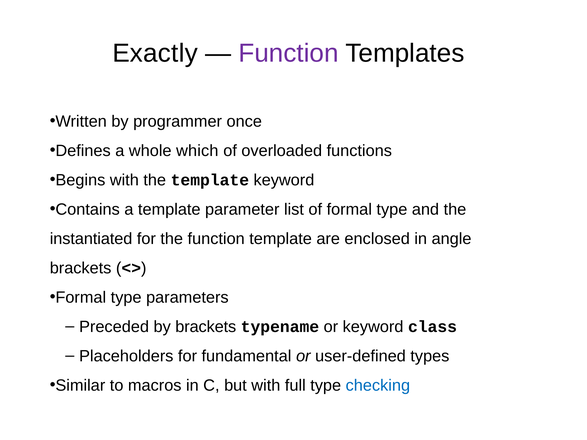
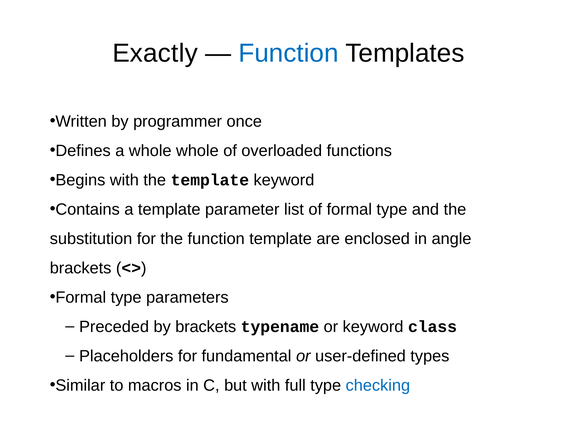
Function at (289, 53) colour: purple -> blue
whole which: which -> whole
instantiated: instantiated -> substitution
